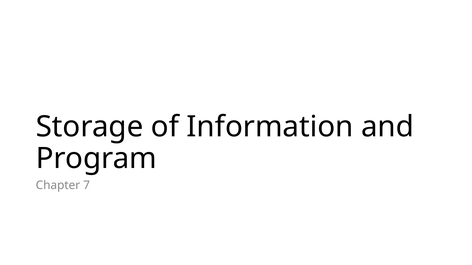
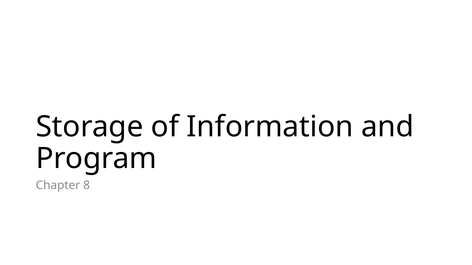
7: 7 -> 8
